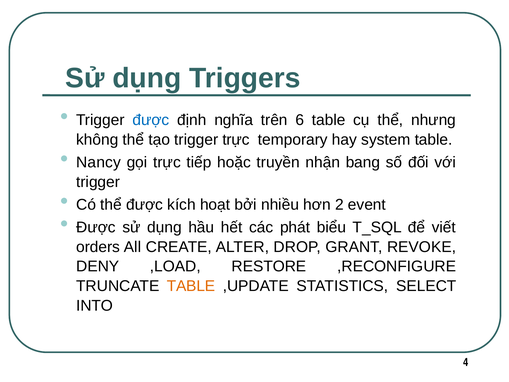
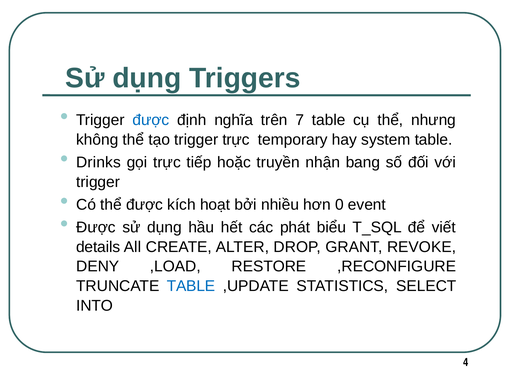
6: 6 -> 7
Nancy: Nancy -> Drinks
2: 2 -> 0
orders: orders -> details
TABLE at (191, 286) colour: orange -> blue
